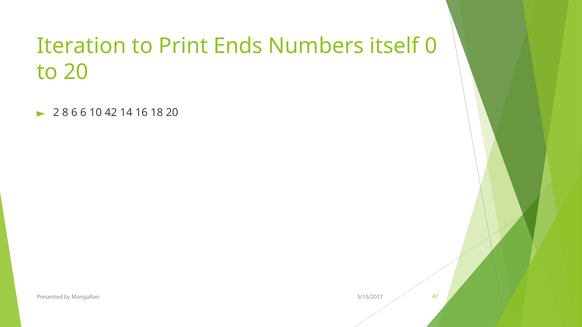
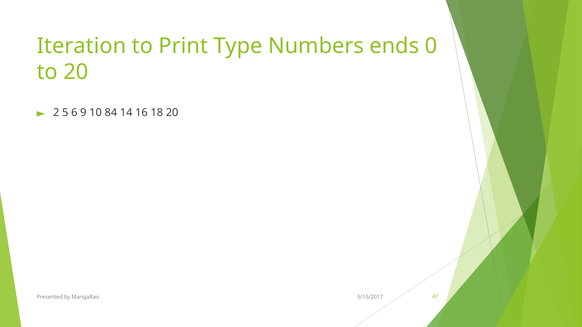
Ends: Ends -> Type
itself: itself -> ends
8: 8 -> 5
6 6: 6 -> 9
42: 42 -> 84
